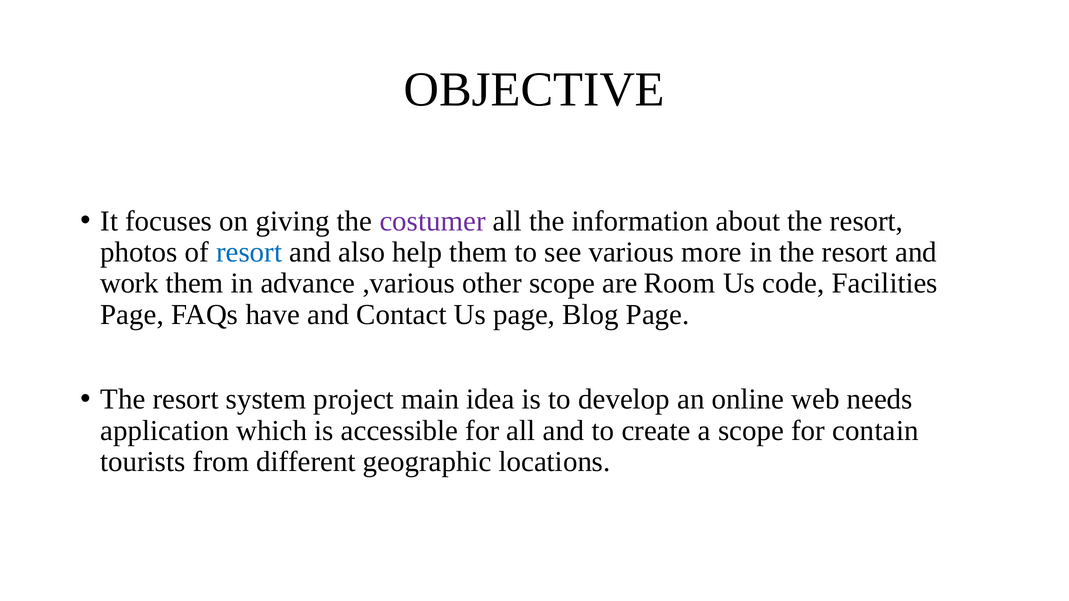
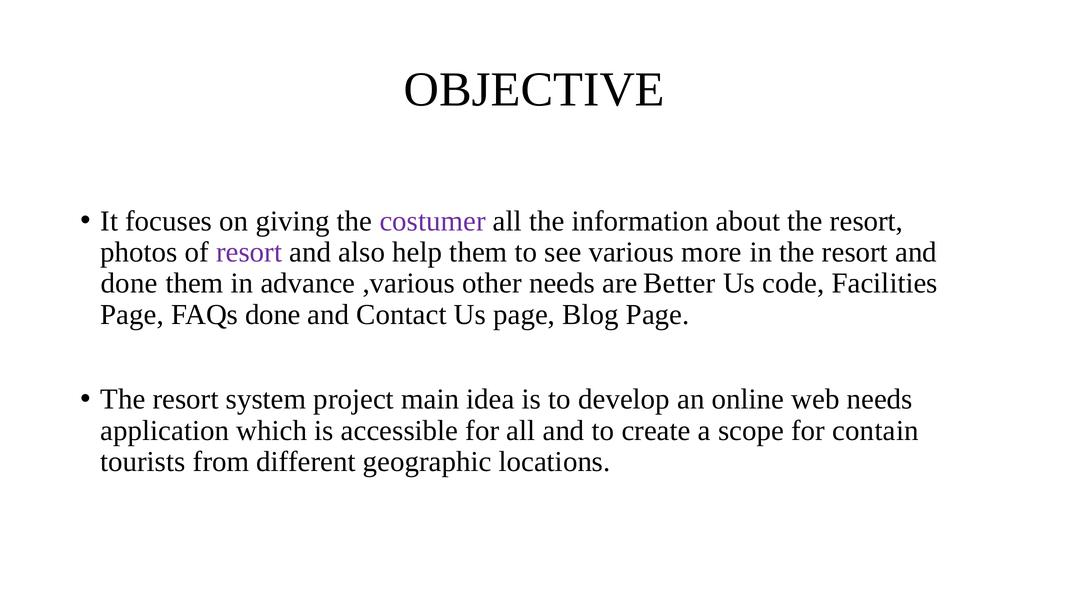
resort at (249, 252) colour: blue -> purple
work at (129, 284): work -> done
other scope: scope -> needs
Room: Room -> Better
FAQs have: have -> done
